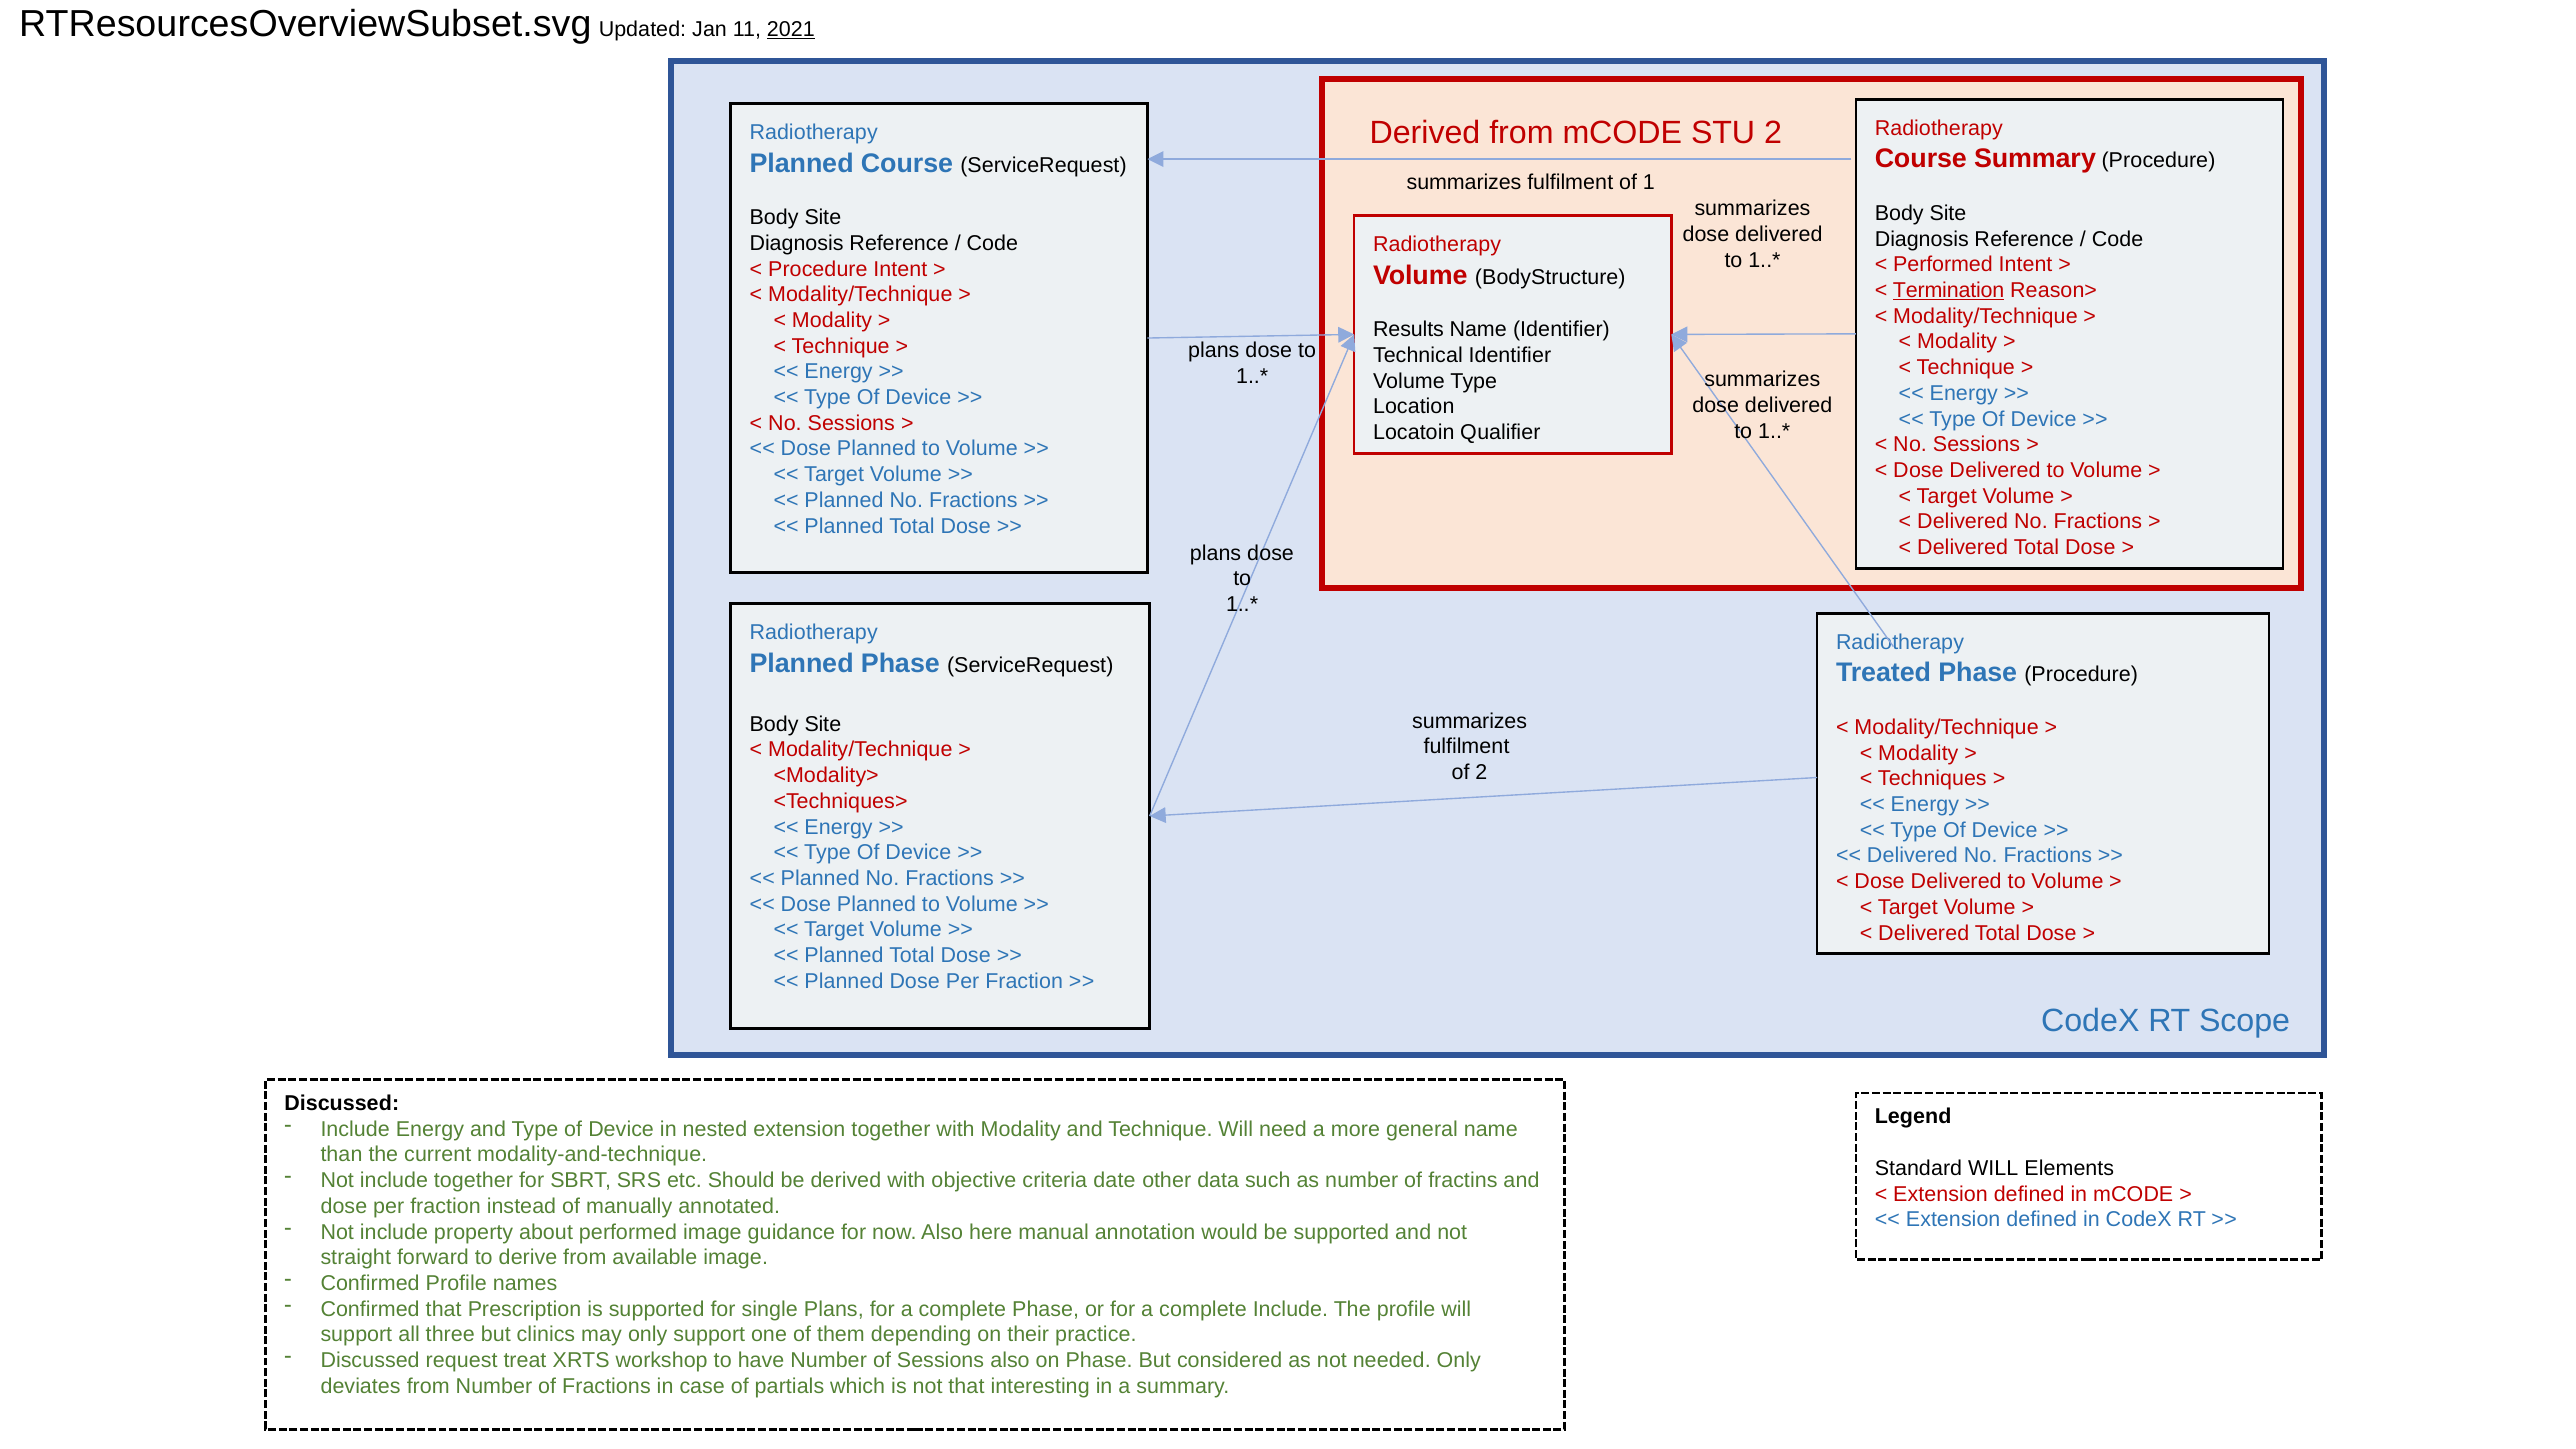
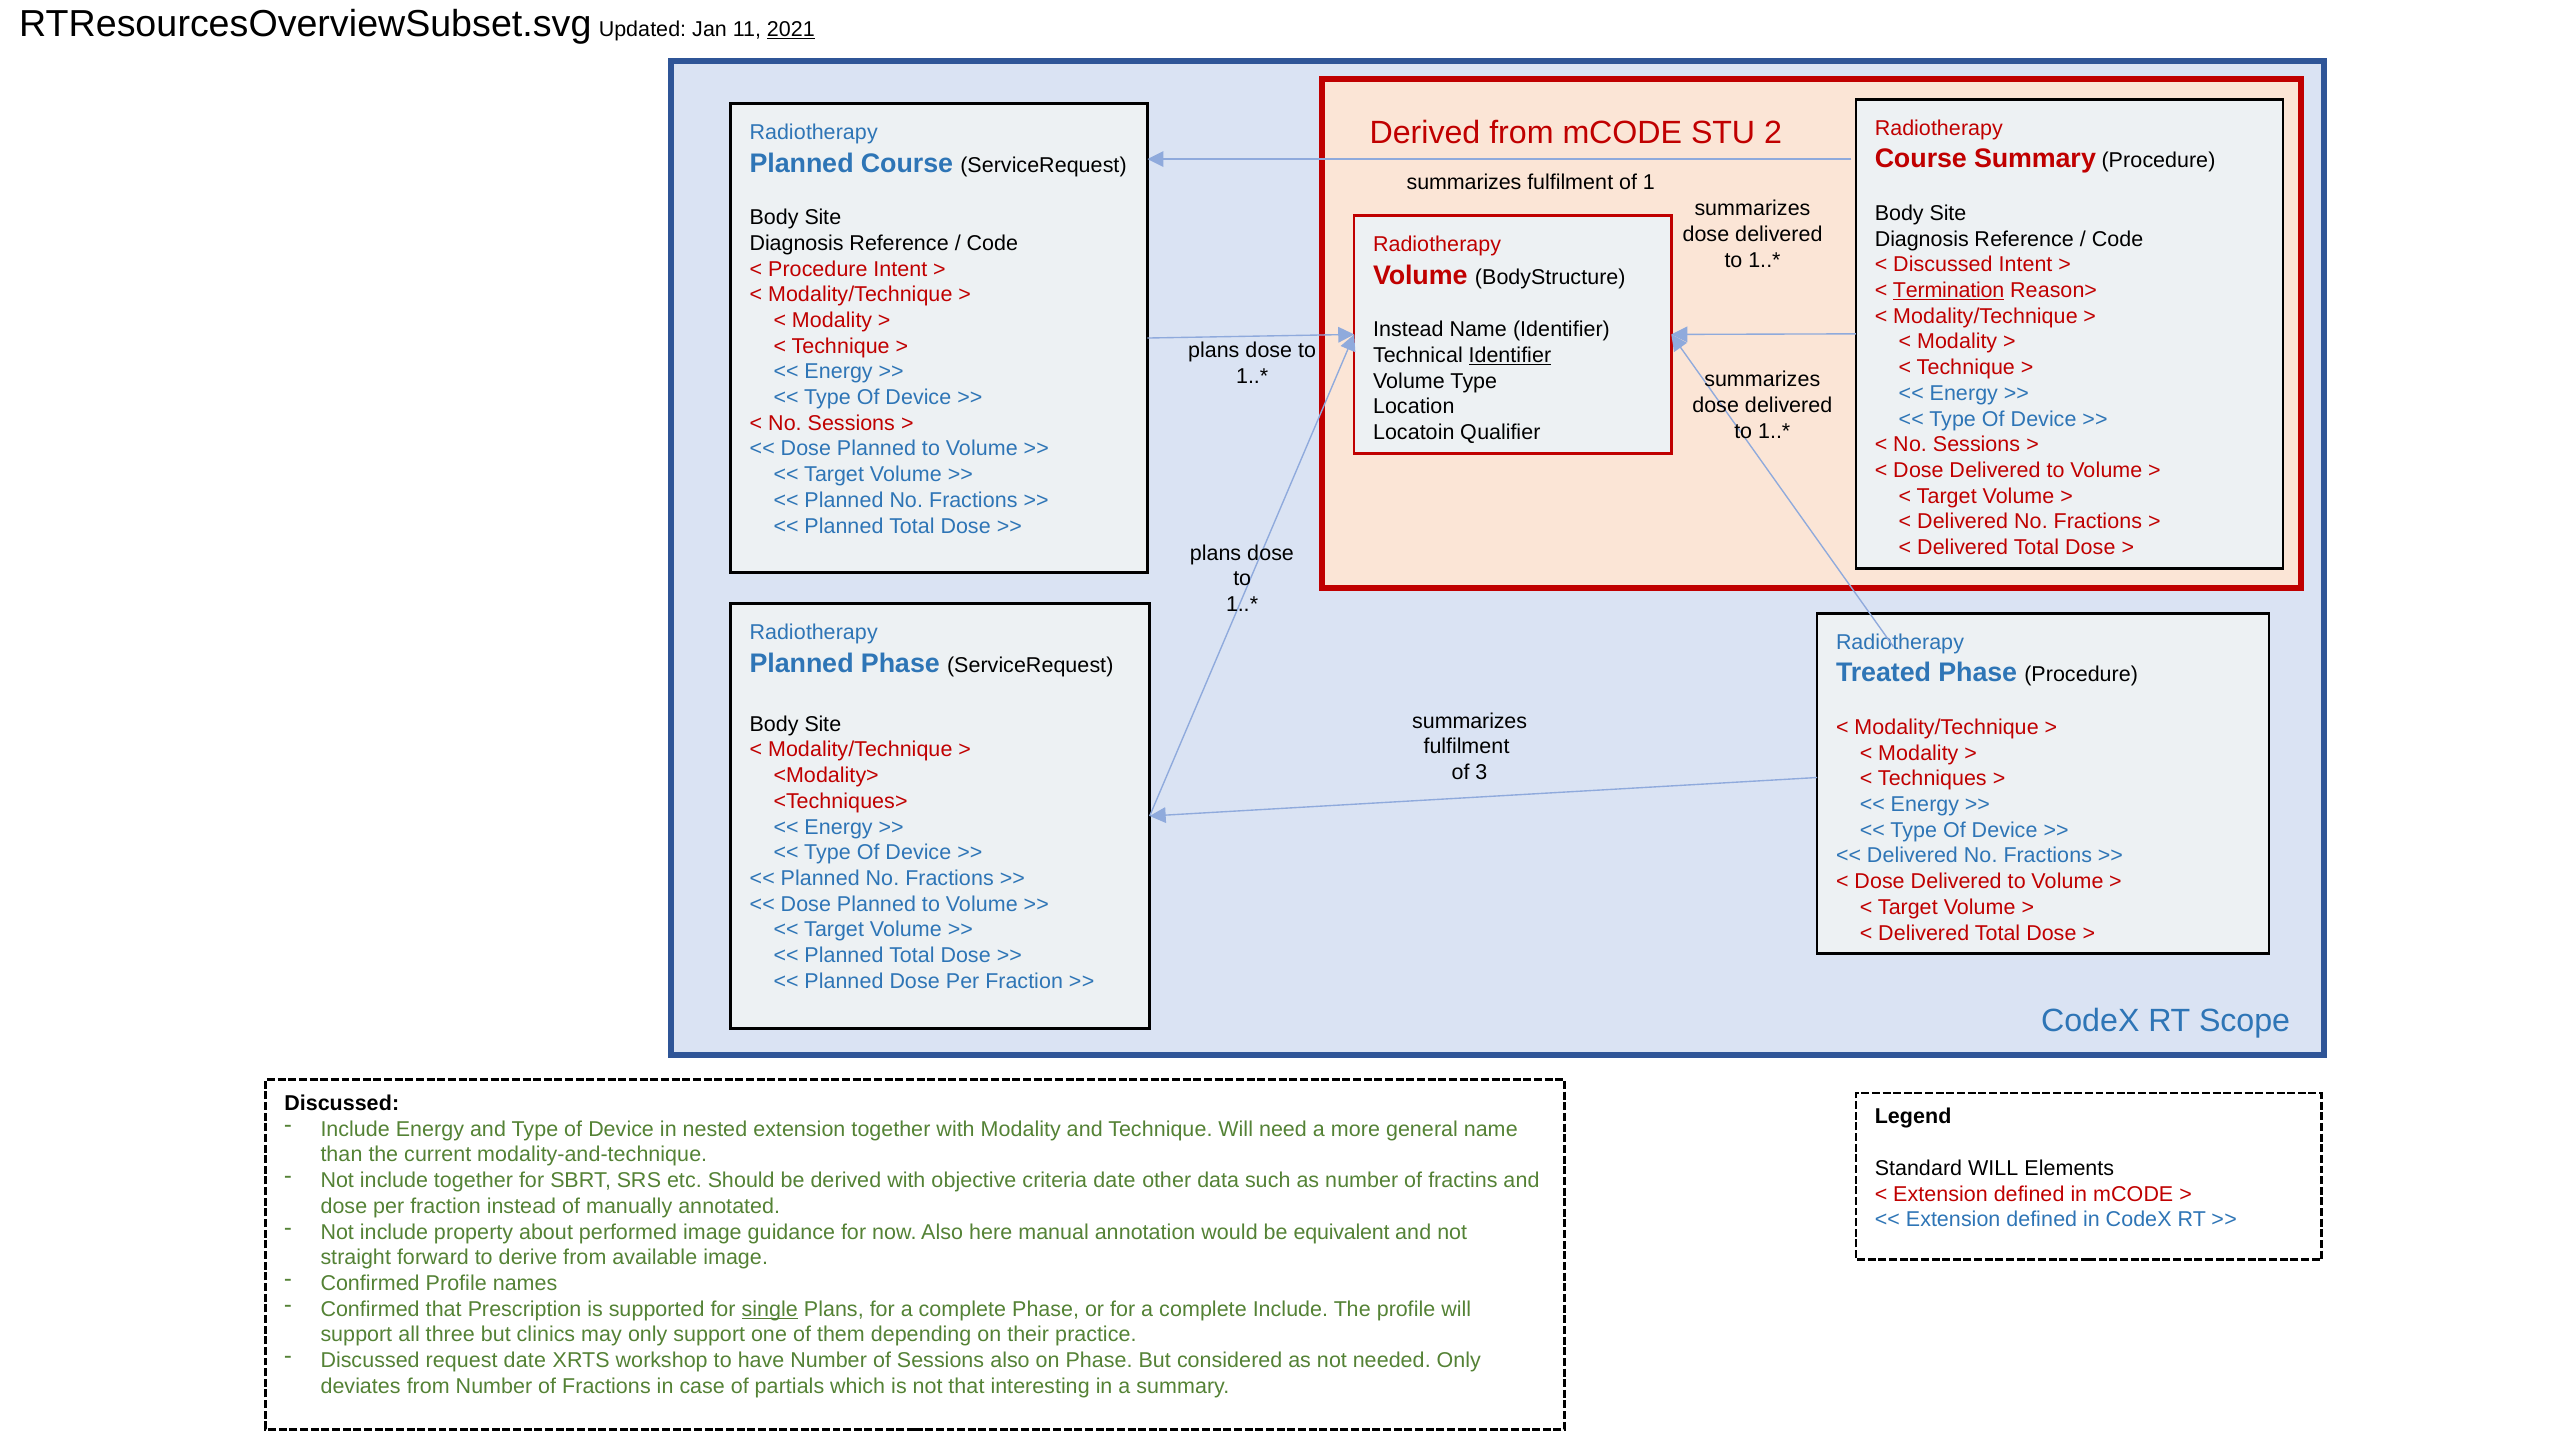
Performed at (1943, 265): Performed -> Discussed
Results at (1408, 330): Results -> Instead
Identifier at (1510, 355) underline: none -> present
of 2: 2 -> 3
be supported: supported -> equivalent
single underline: none -> present
request treat: treat -> date
